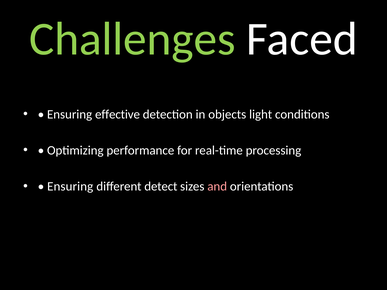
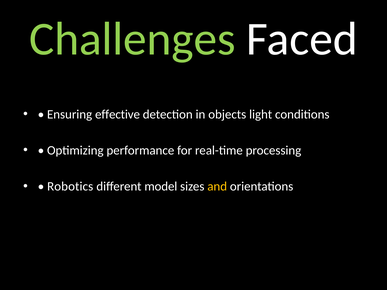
Ensuring at (70, 187): Ensuring -> Robotics
detect: detect -> model
and colour: pink -> yellow
